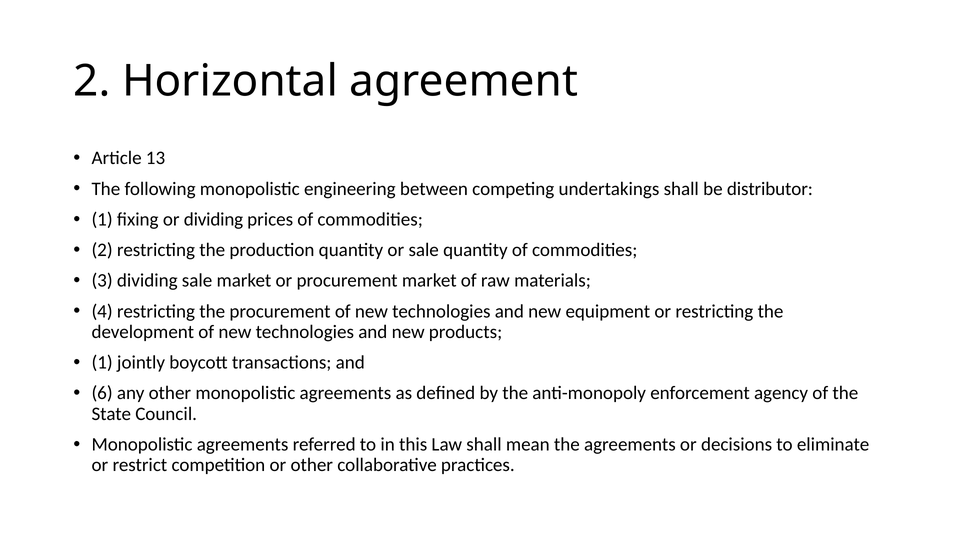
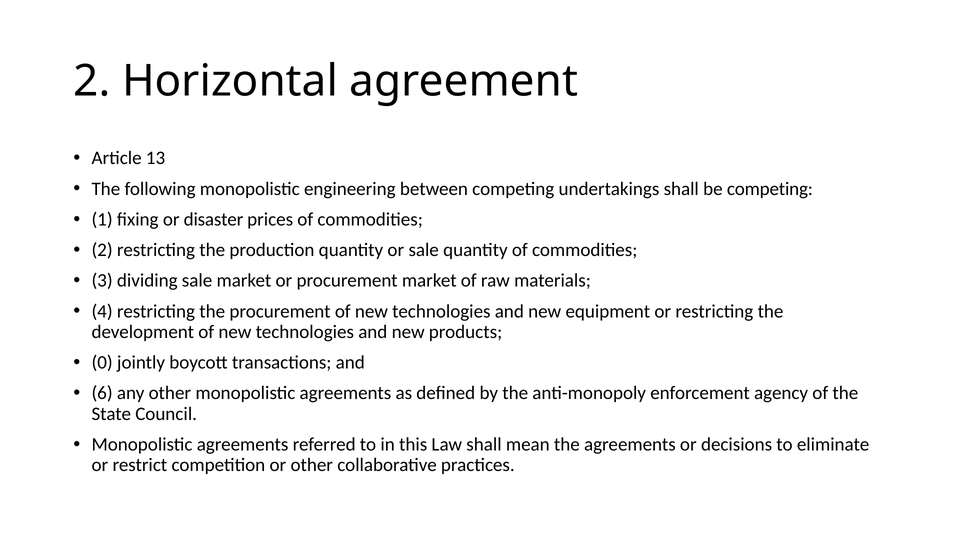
be distributor: distributor -> competing
or dividing: dividing -> disaster
1 at (102, 363): 1 -> 0
